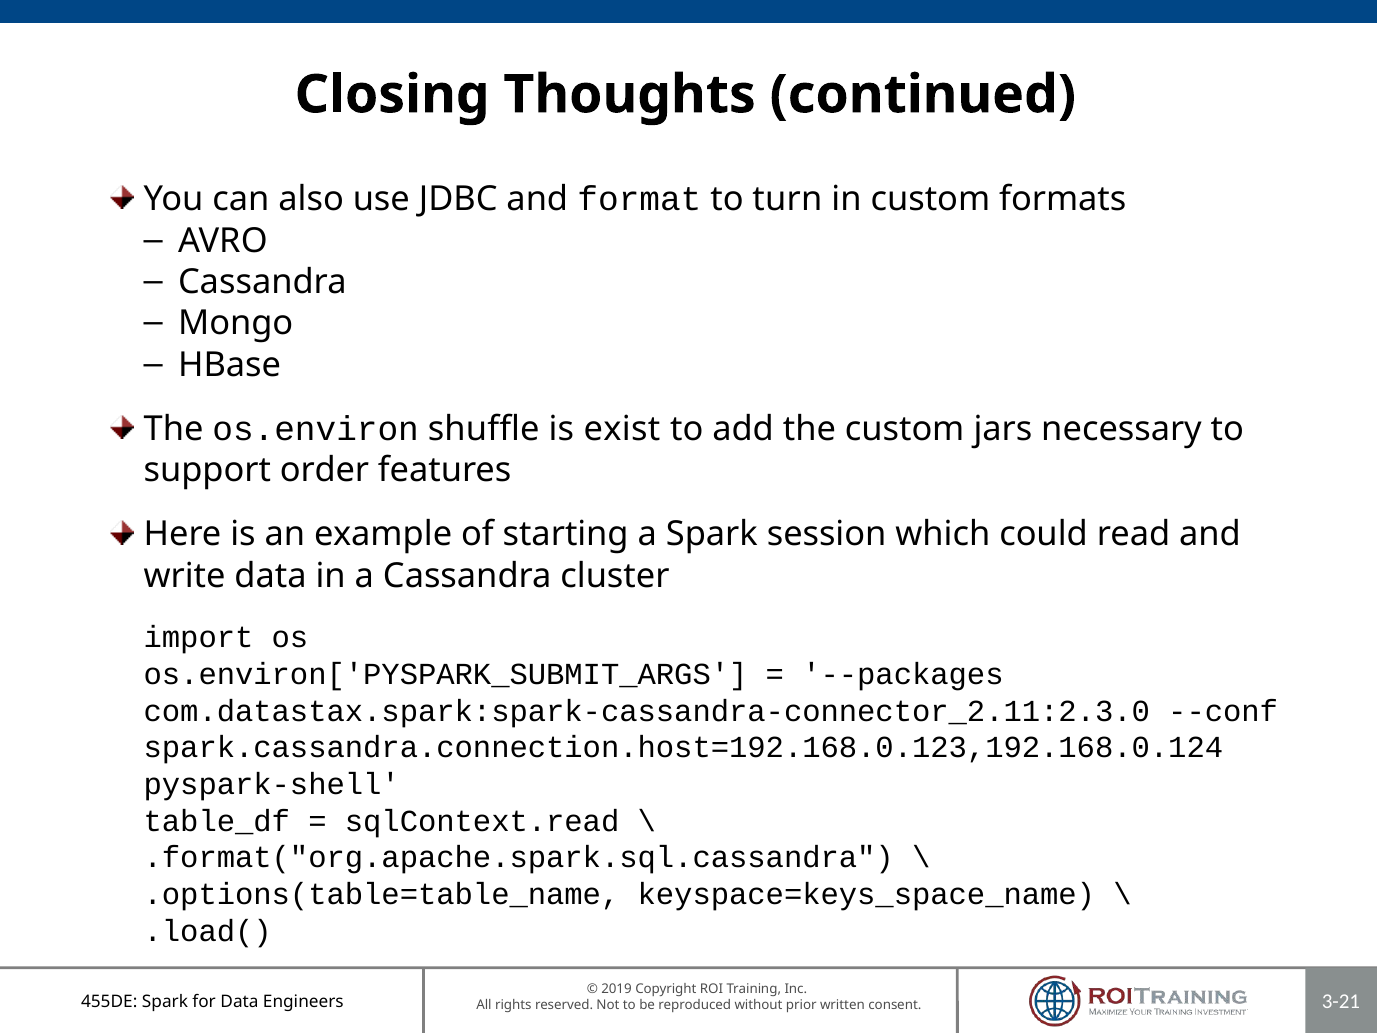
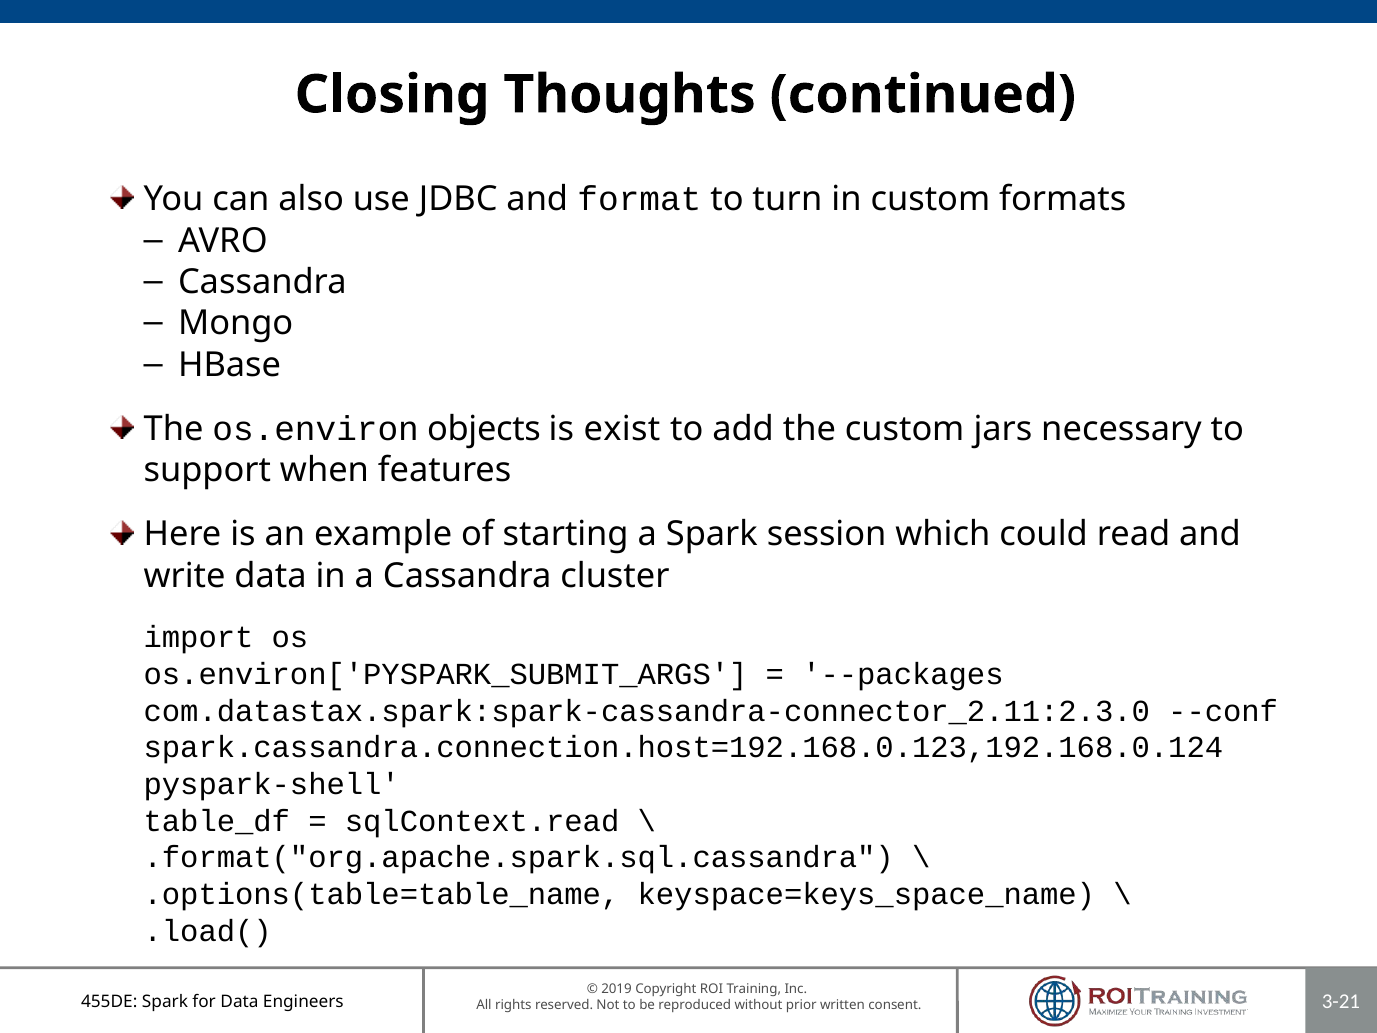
shuffle: shuffle -> objects
order: order -> when
